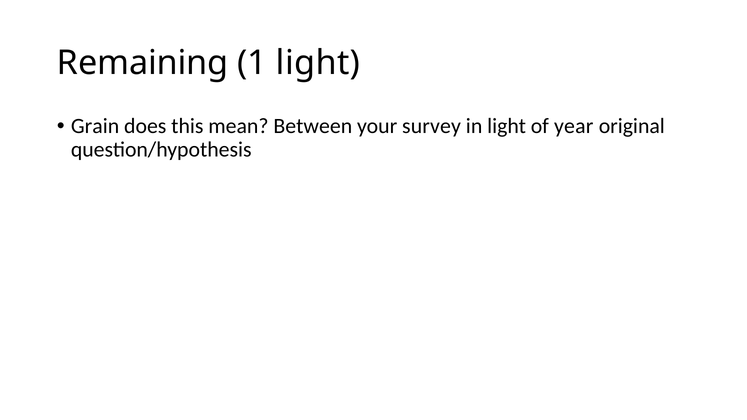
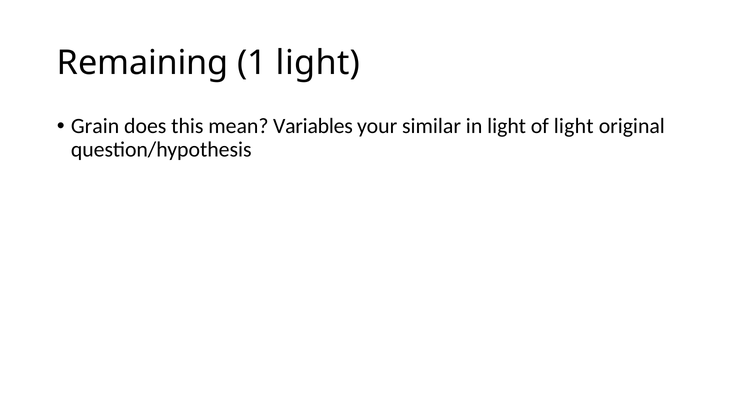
Between: Between -> Variables
survey: survey -> similar
of year: year -> light
